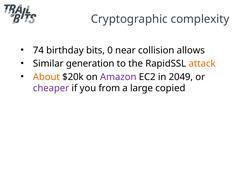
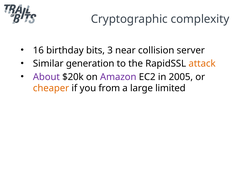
74: 74 -> 16
0: 0 -> 3
allows: allows -> server
About colour: orange -> purple
2049: 2049 -> 2005
cheaper colour: purple -> orange
copied: copied -> limited
